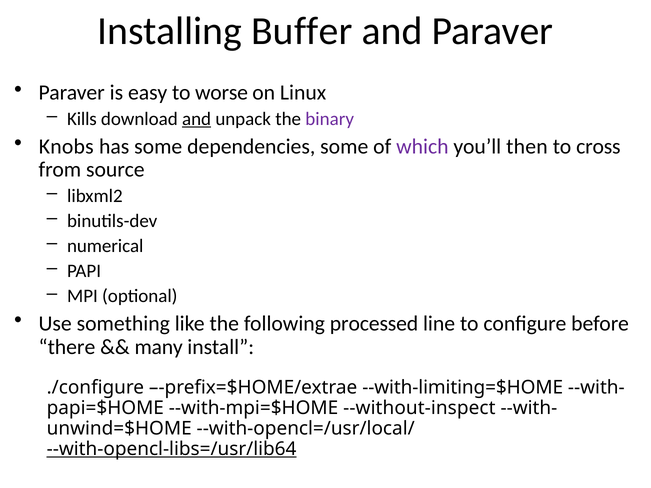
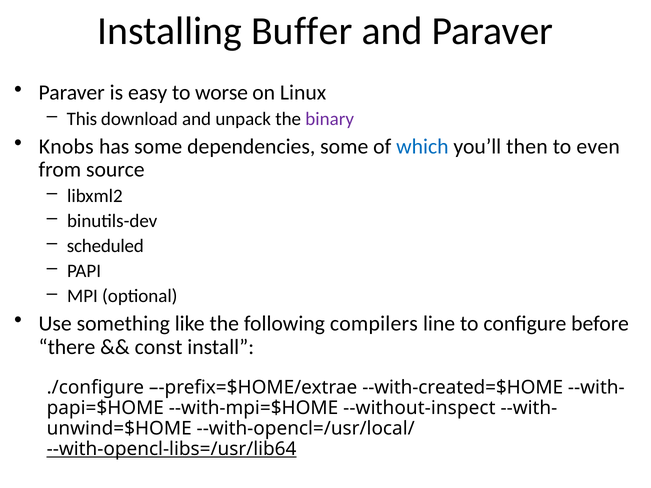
Kills: Kills -> This
and at (197, 119) underline: present -> none
which colour: purple -> blue
cross: cross -> even
numerical: numerical -> scheduled
processed: processed -> compilers
many: many -> const
--with-limiting=$HOME: --with-limiting=$HOME -> --with-created=$HOME
